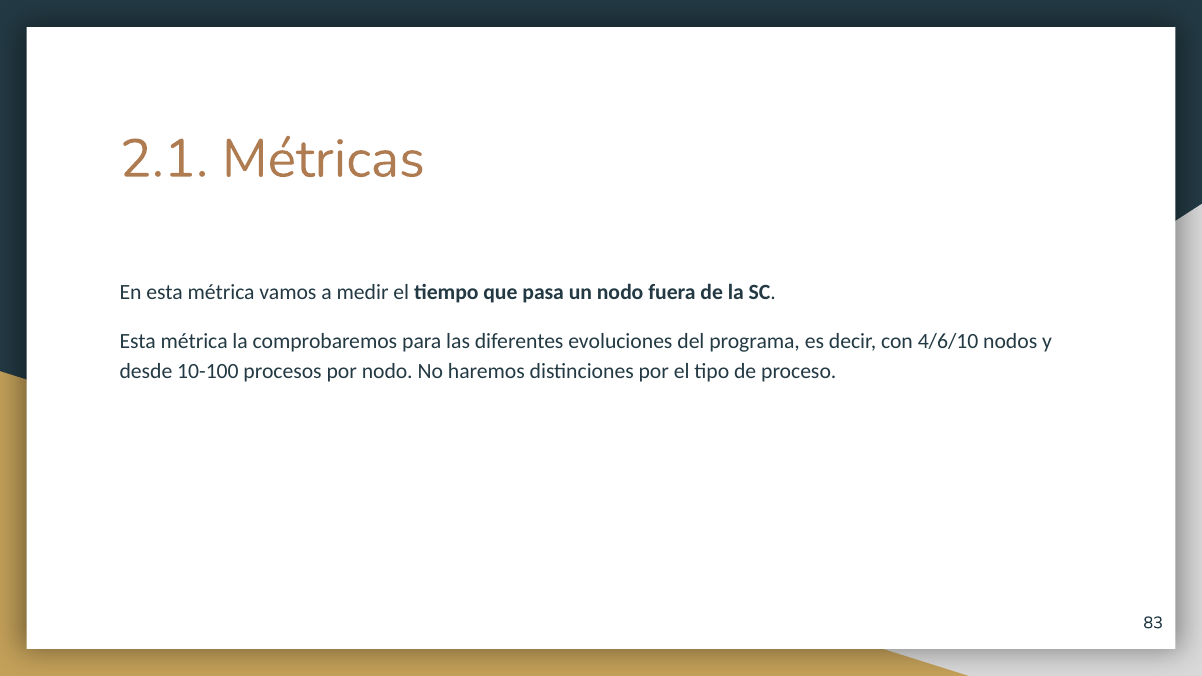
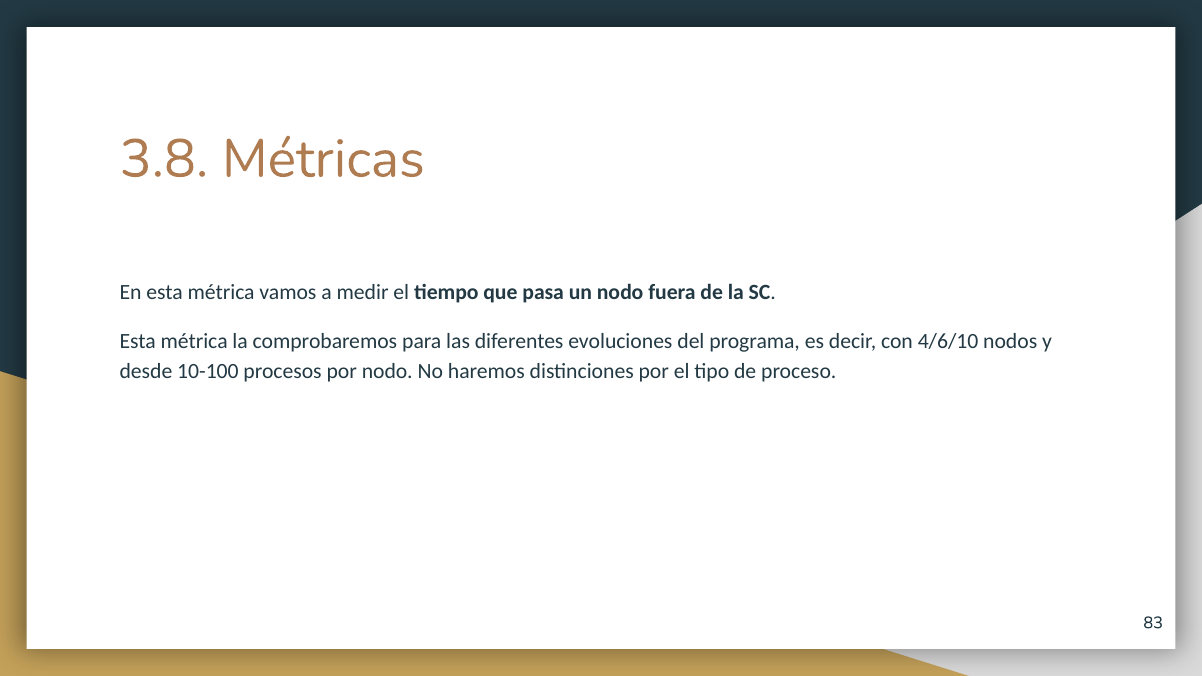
2.1: 2.1 -> 3.8
